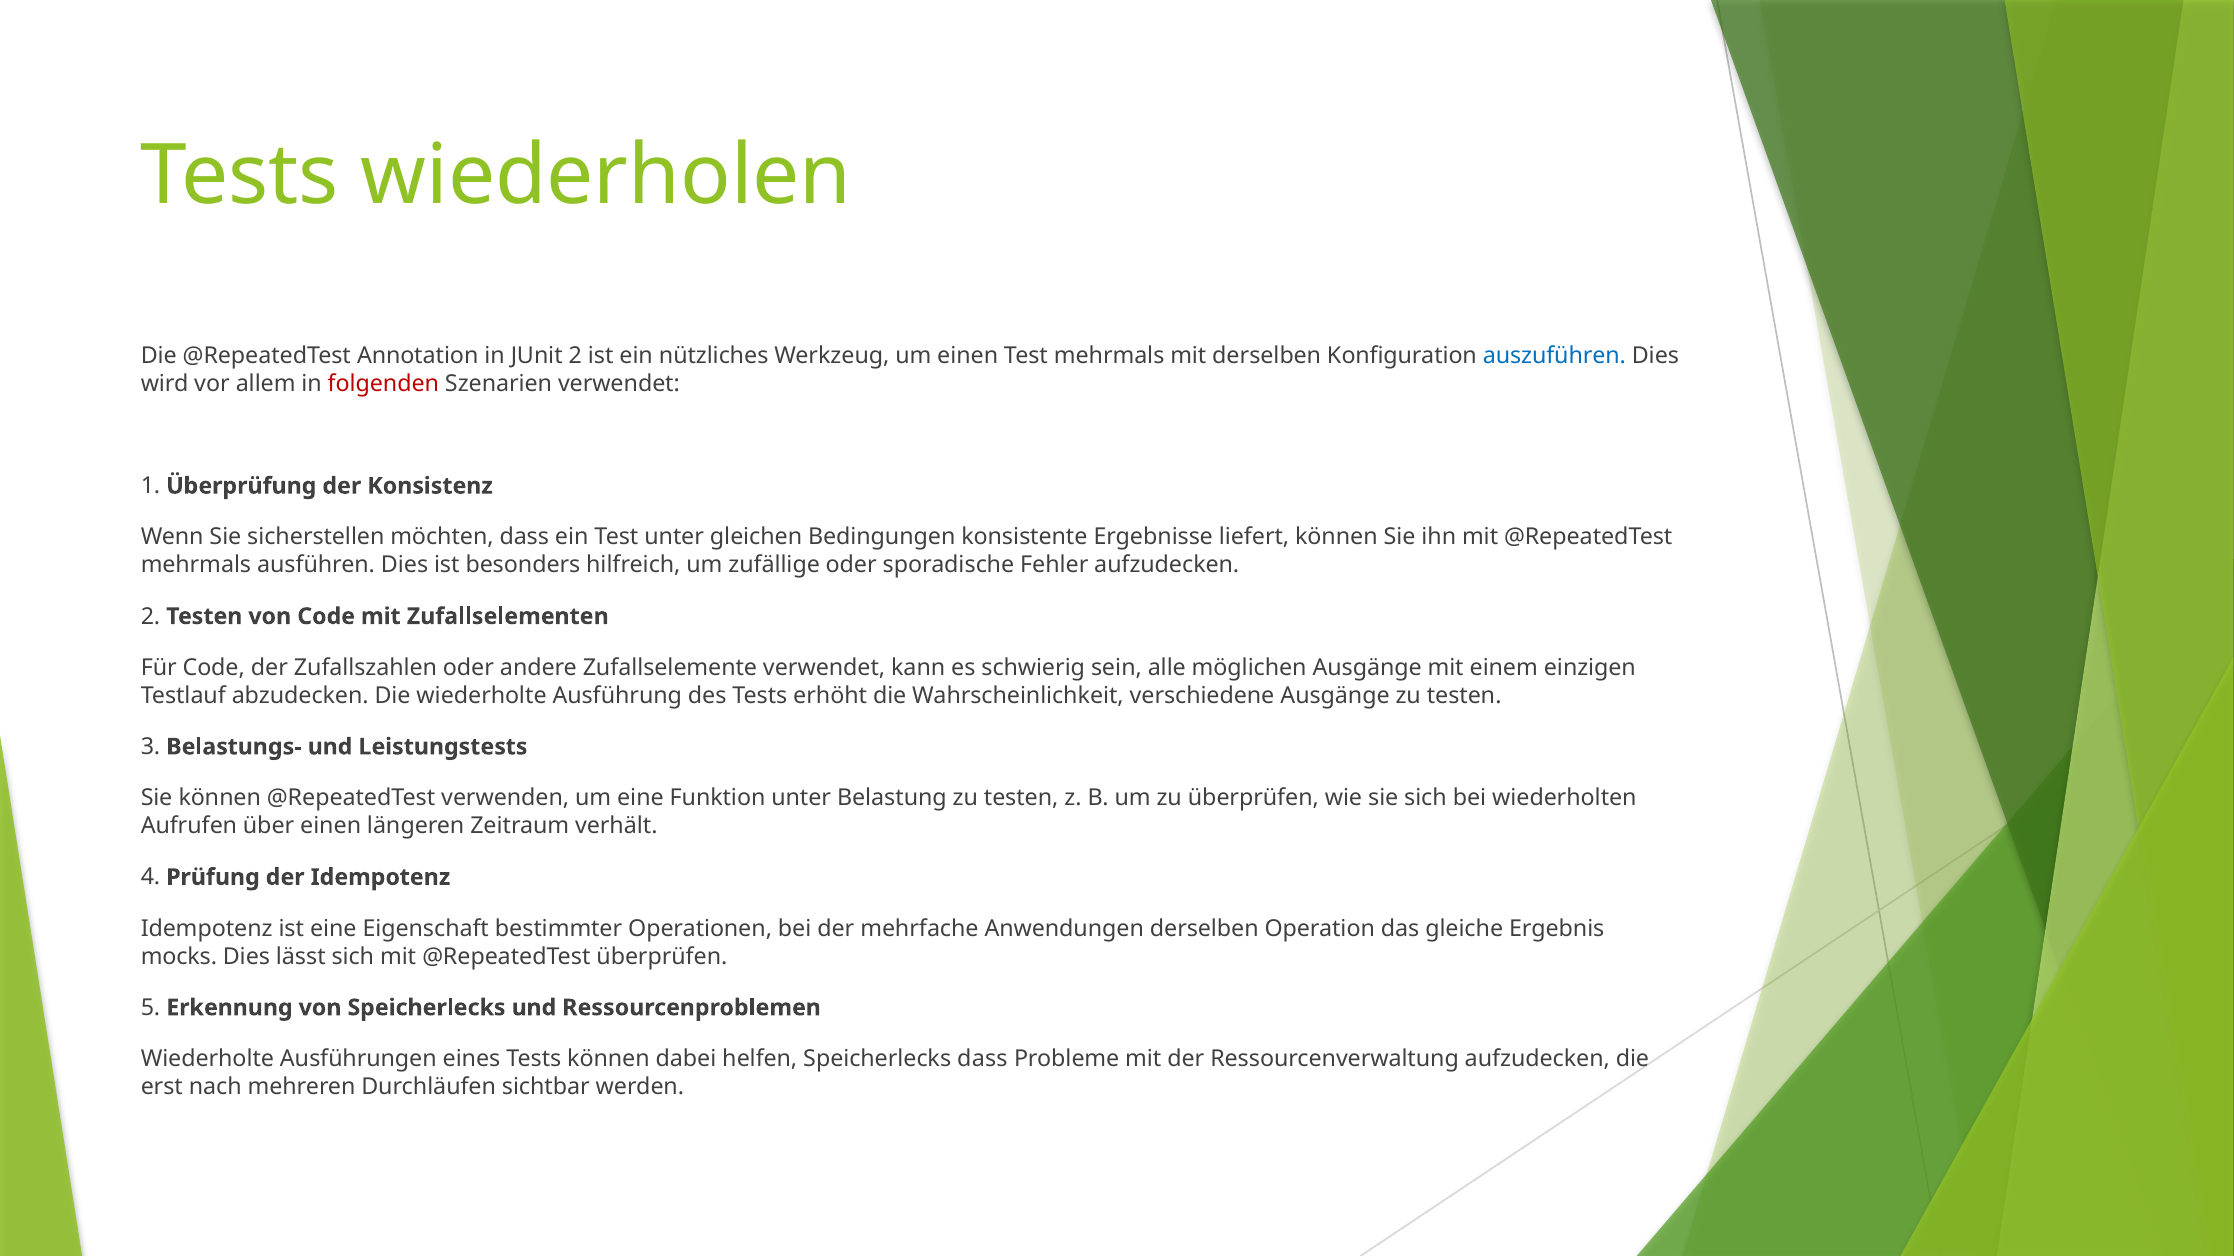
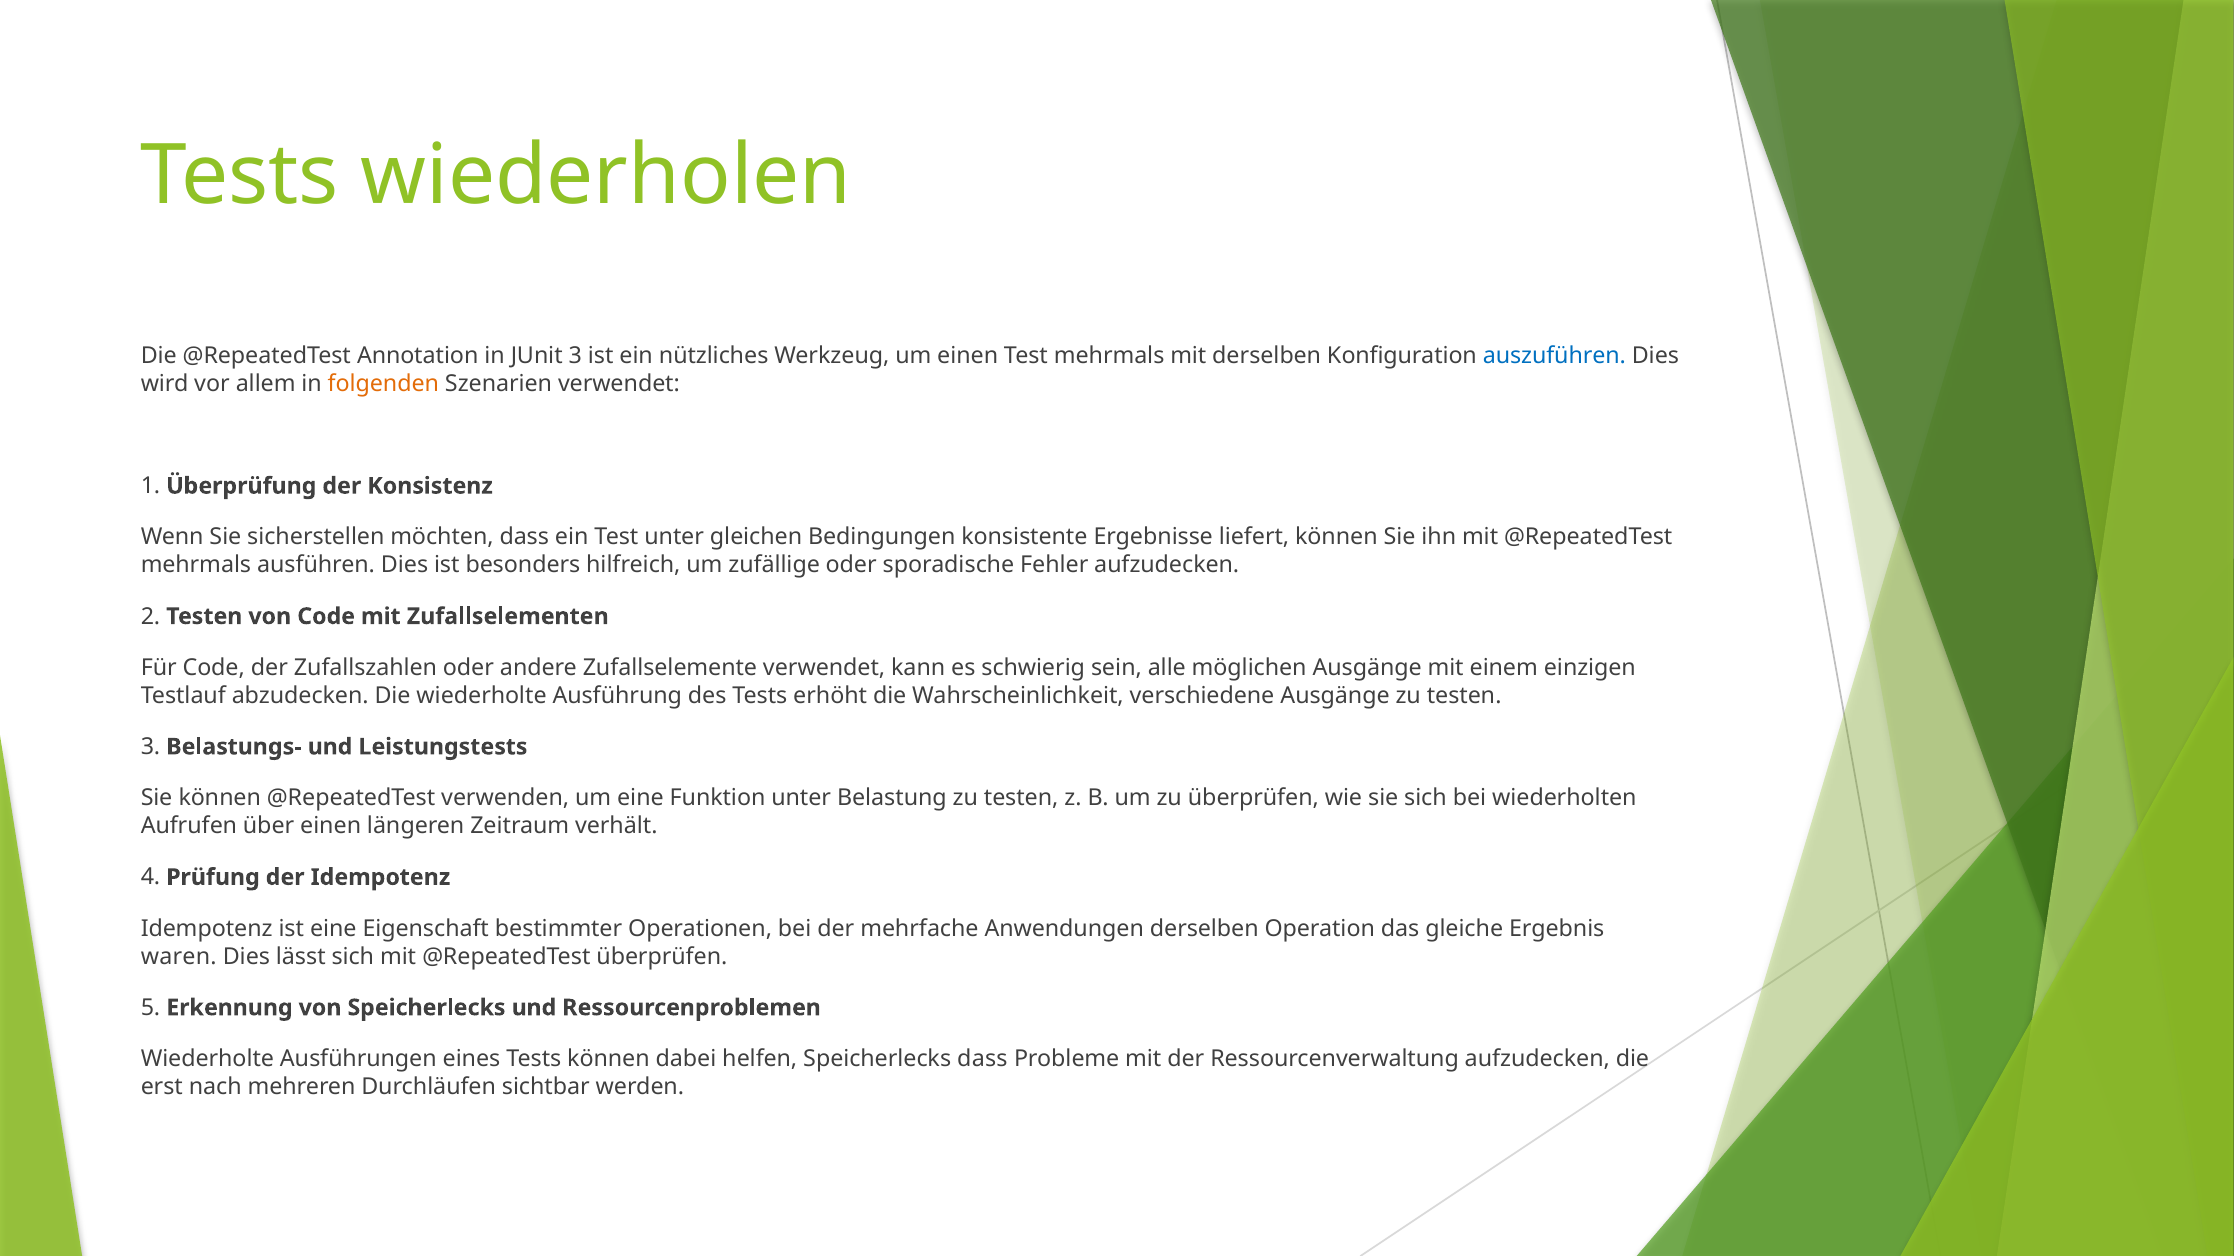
JUnit 2: 2 -> 3
folgenden colour: red -> orange
mocks: mocks -> waren
